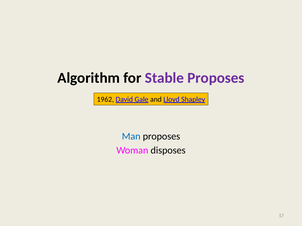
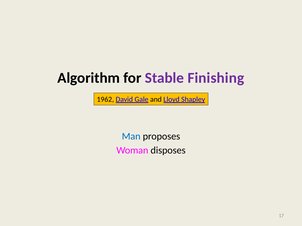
Stable Proposes: Proposes -> Finishing
